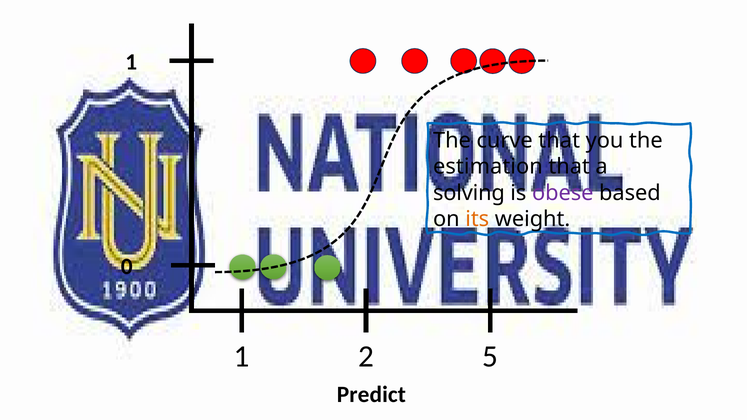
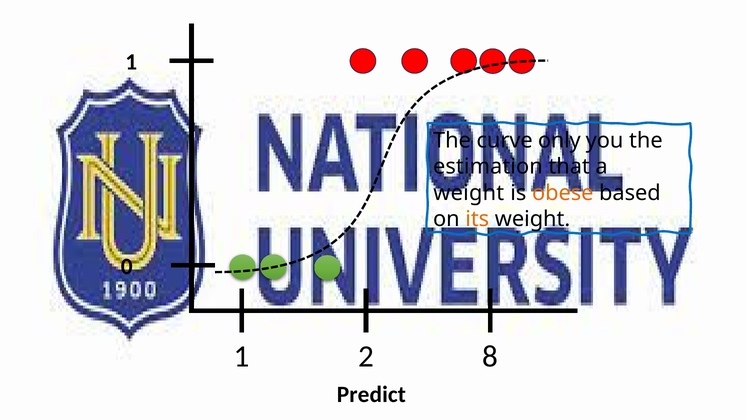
curve that: that -> only
solving at (469, 193): solving -> weight
obese colour: purple -> orange
5: 5 -> 8
